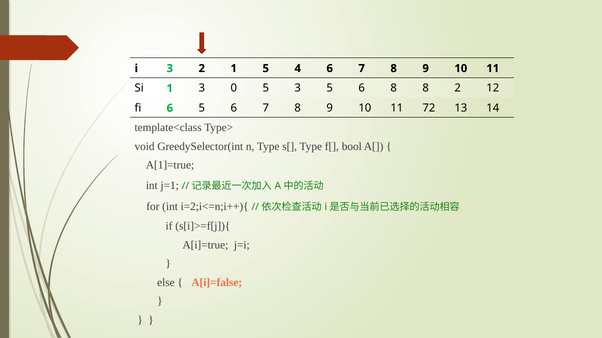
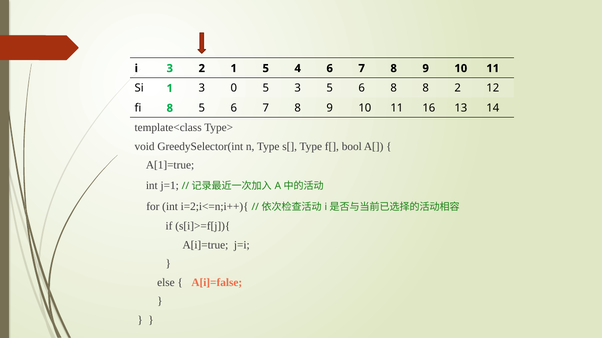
fi 6: 6 -> 8
72: 72 -> 16
